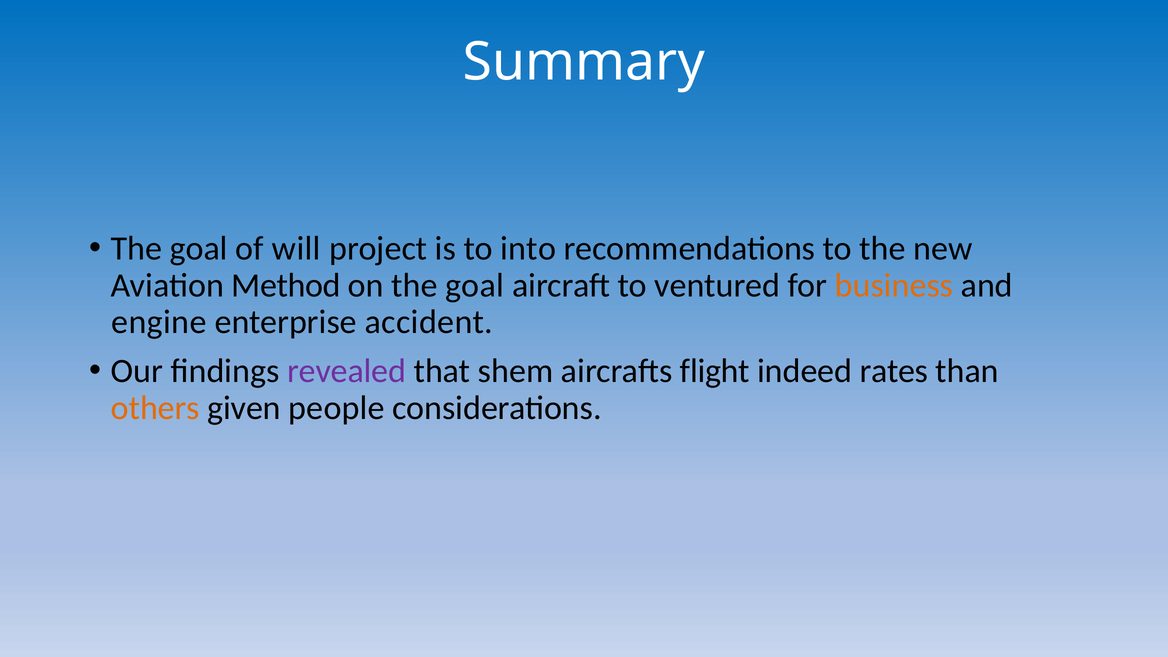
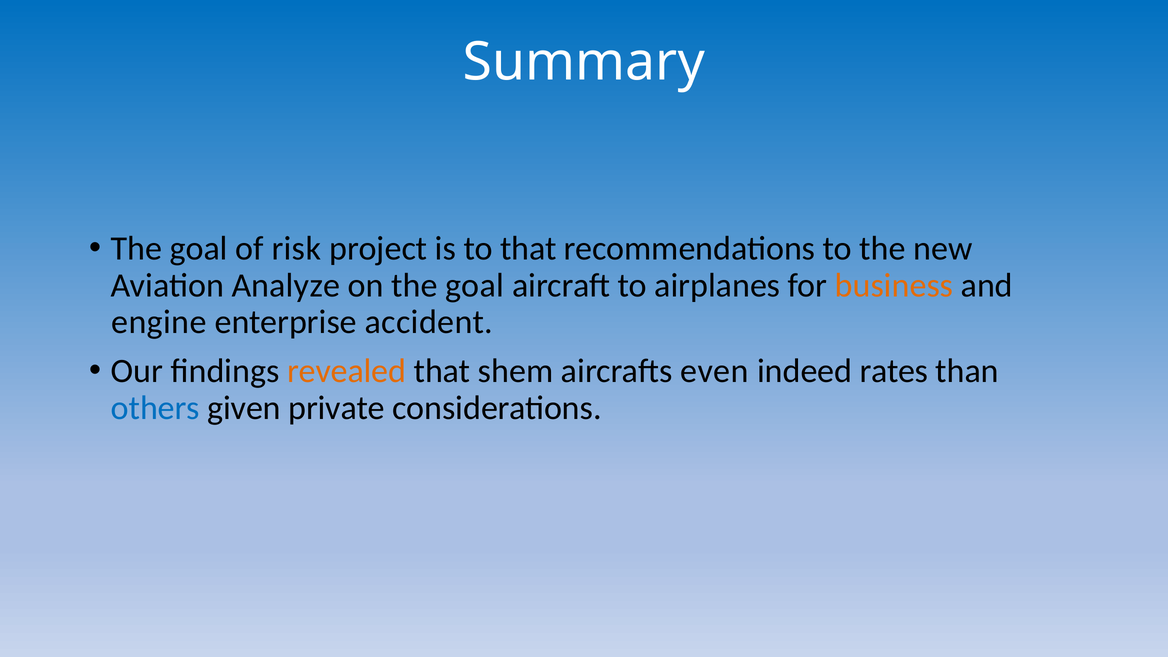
will: will -> risk
to into: into -> that
Method: Method -> Analyze
ventured: ventured -> airplanes
revealed colour: purple -> orange
flight: flight -> even
others colour: orange -> blue
people: people -> private
